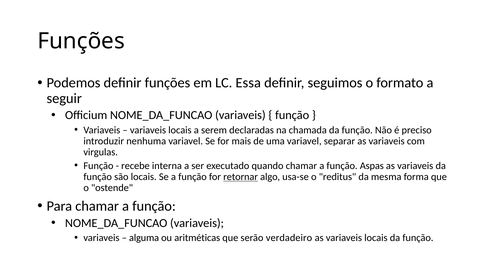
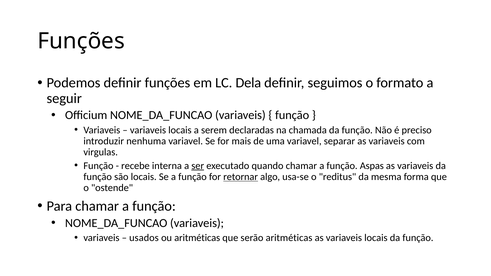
Essa: Essa -> Dela
ser underline: none -> present
alguma: alguma -> usados
serão verdadeiro: verdadeiro -> aritméticas
